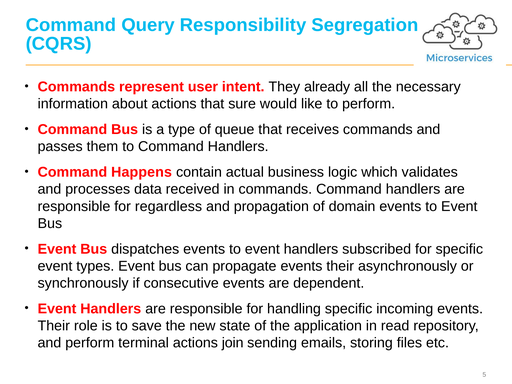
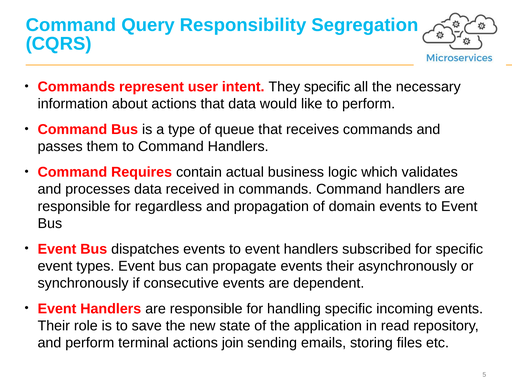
They already: already -> specific
that sure: sure -> data
Happens: Happens -> Requires
